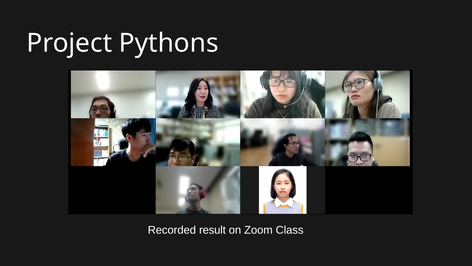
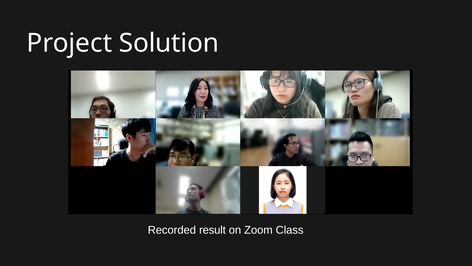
Pythons: Pythons -> Solution
